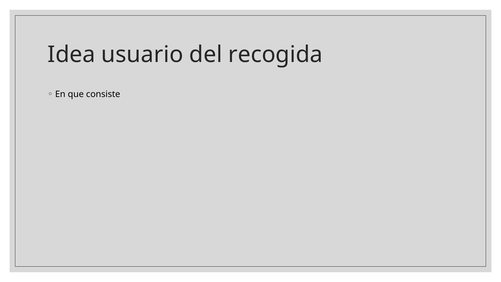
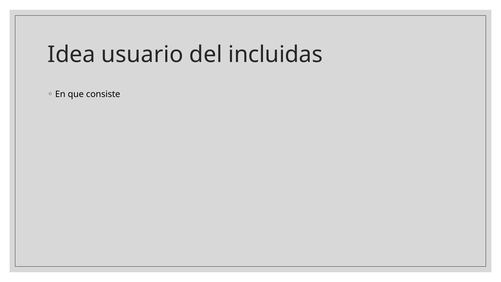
recogida: recogida -> incluidas
